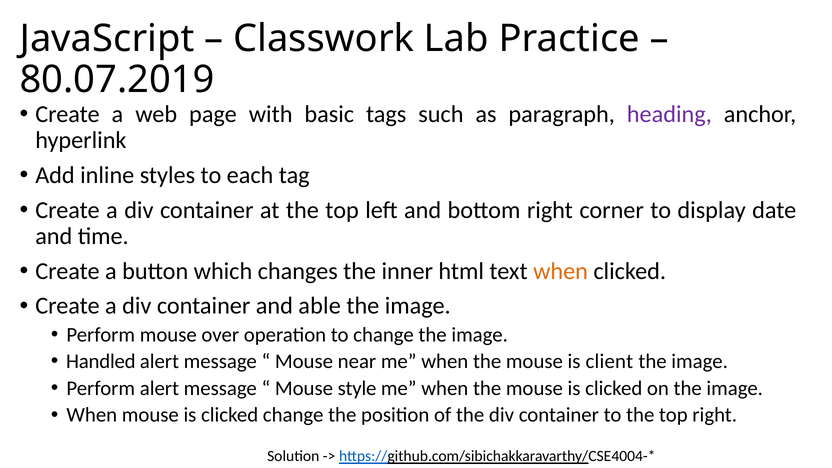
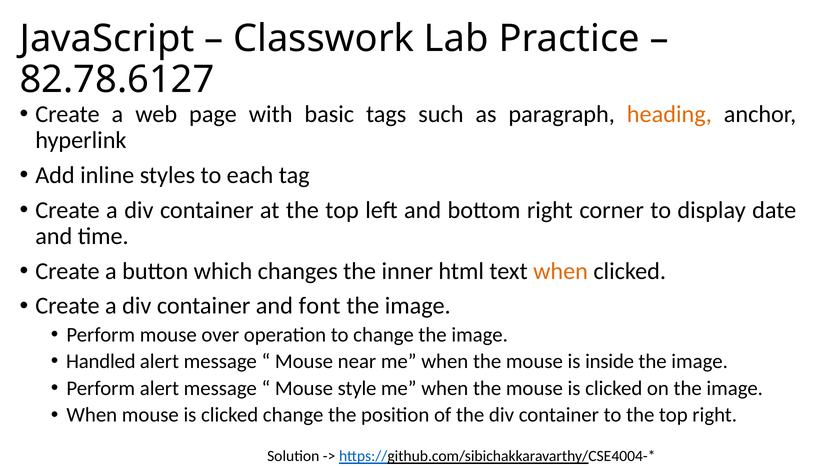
80.07.2019: 80.07.2019 -> 82.78.6127
heading colour: purple -> orange
able: able -> font
client: client -> inside
